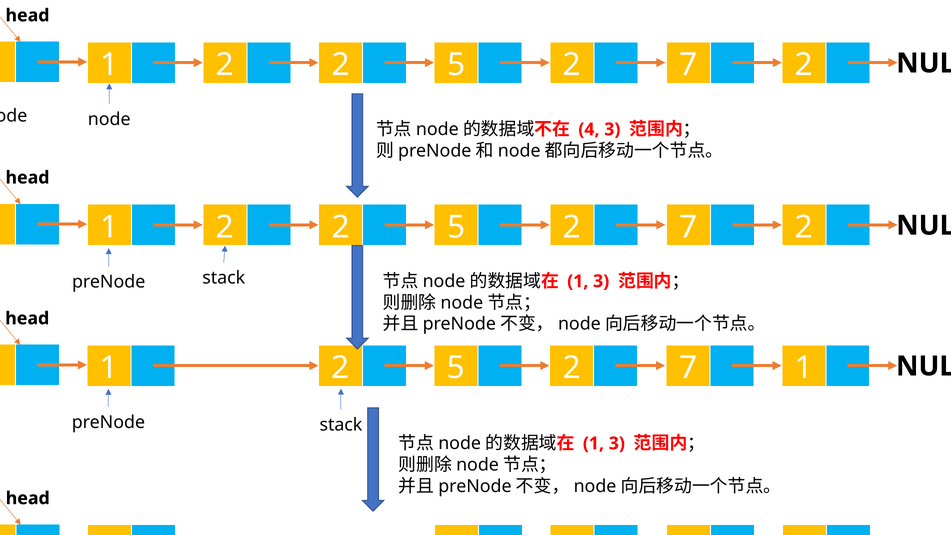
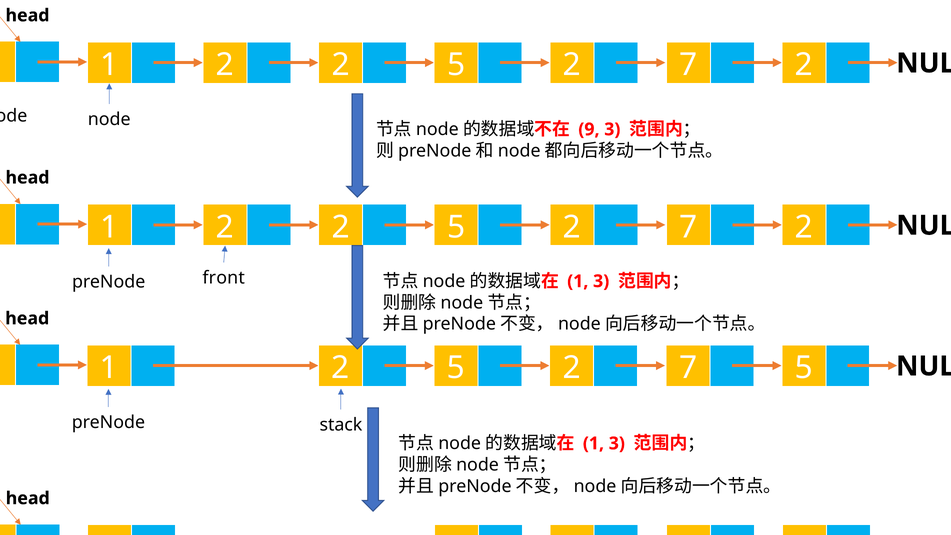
4: 4 -> 9
stack at (224, 278): stack -> front
7 1: 1 -> 5
